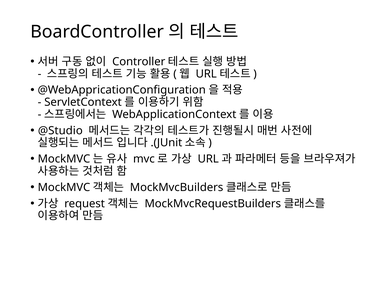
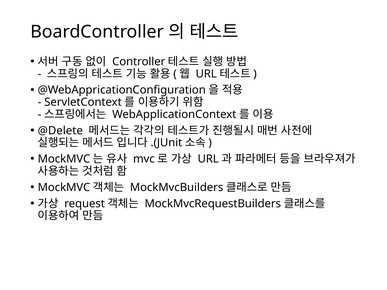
@Studio: @Studio -> @Delete
